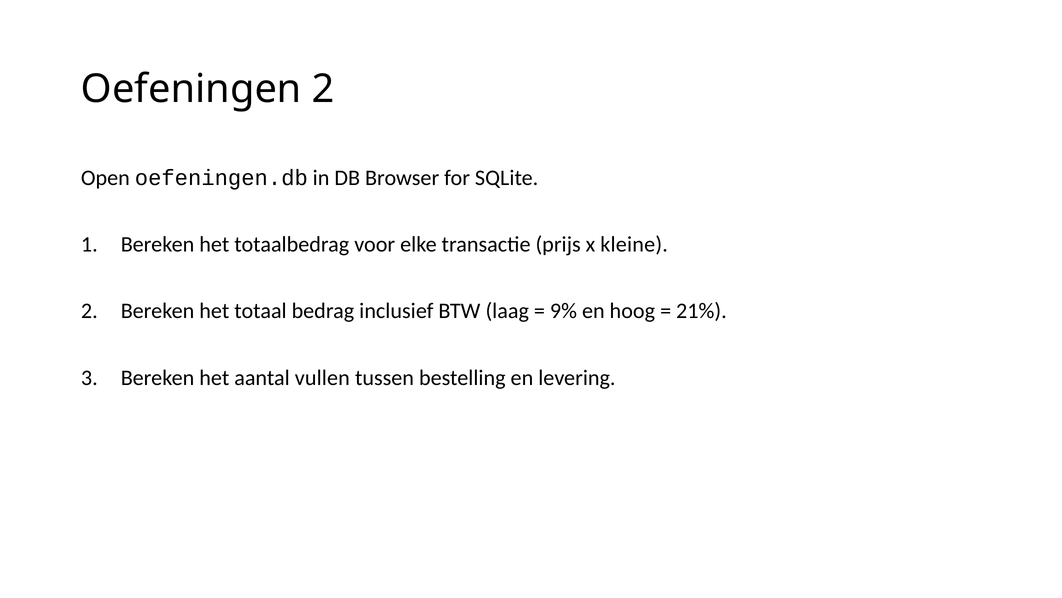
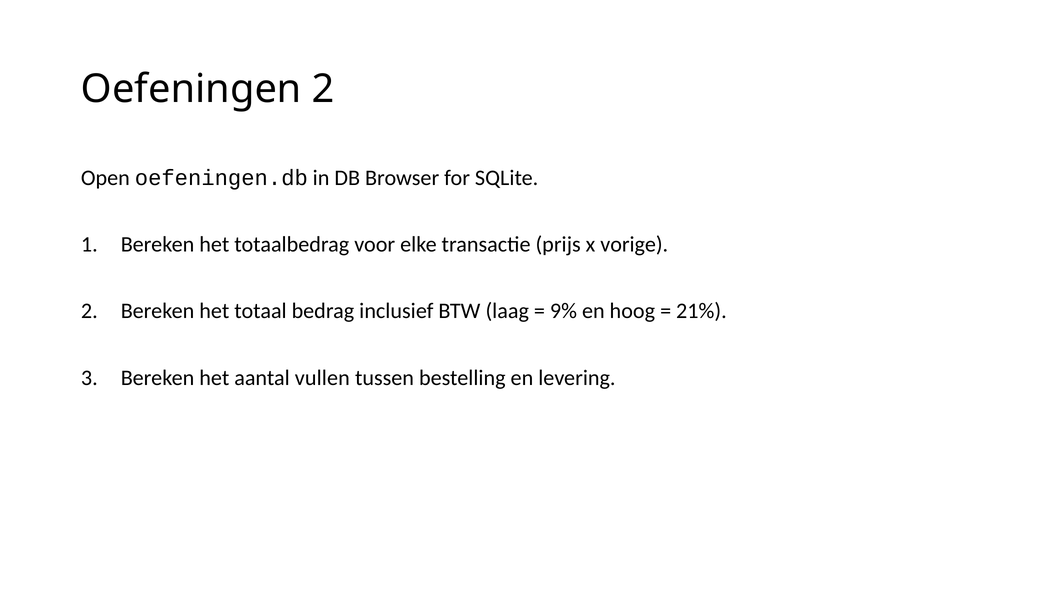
kleine: kleine -> vorige
